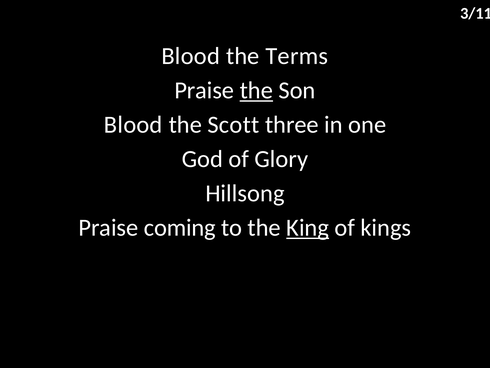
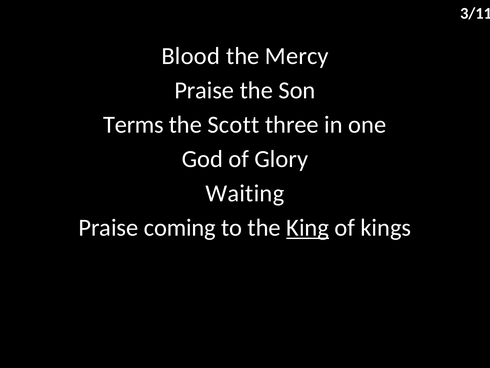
Terms: Terms -> Mercy
the at (256, 90) underline: present -> none
Blood at (133, 125): Blood -> Terms
Hillsong: Hillsong -> Waiting
